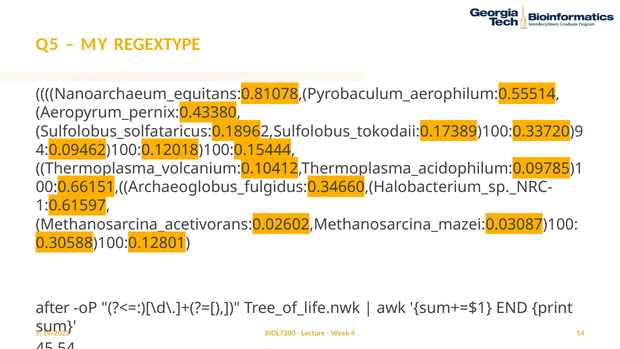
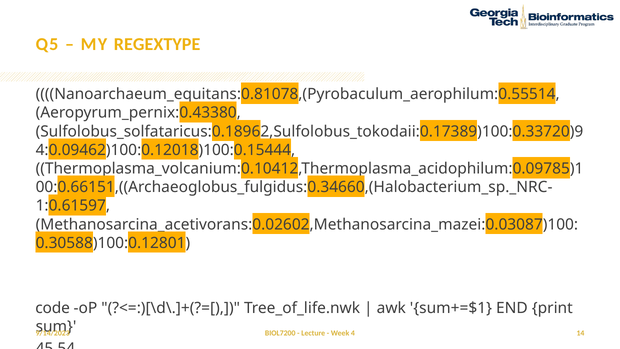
after: after -> code
